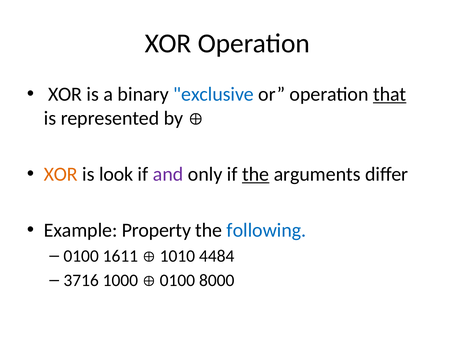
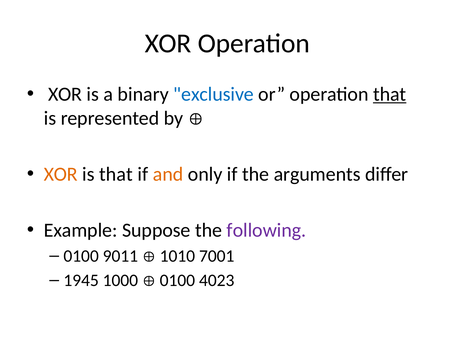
is look: look -> that
and colour: purple -> orange
the at (256, 174) underline: present -> none
Property: Property -> Suppose
following colour: blue -> purple
1611: 1611 -> 9011
4484: 4484 -> 7001
3716: 3716 -> 1945
8000: 8000 -> 4023
